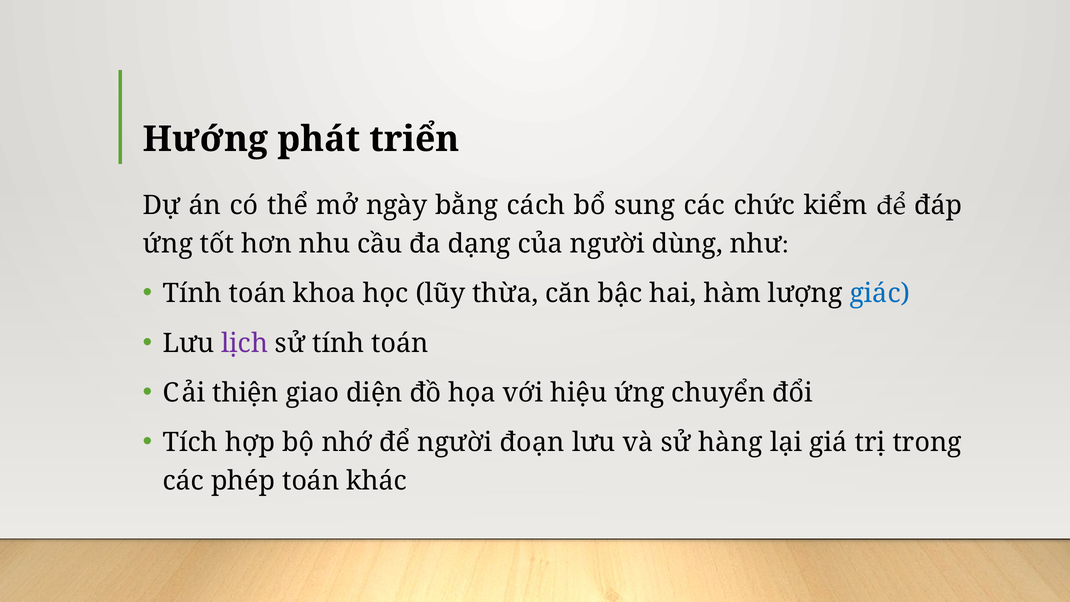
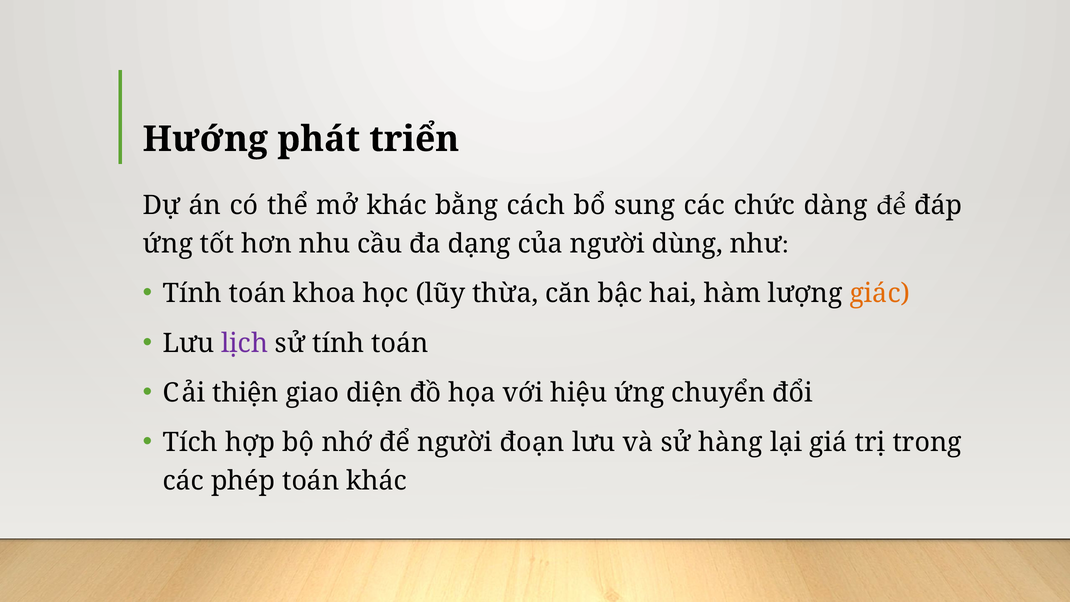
mở ngày: ngày -> khác
kiểm: kiểm -> dàng
giác colour: blue -> orange
